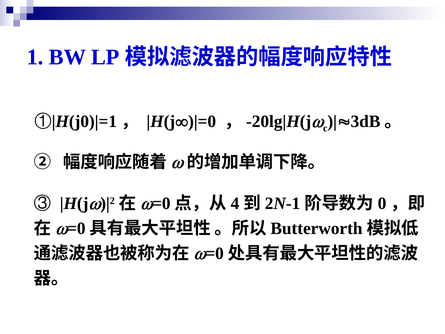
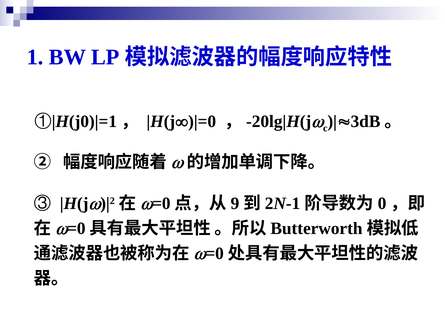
4: 4 -> 9
